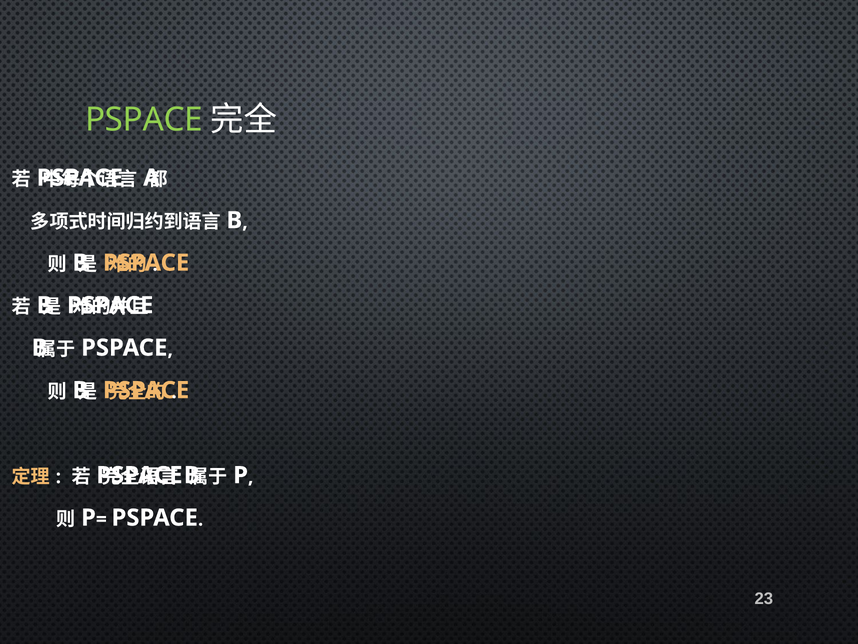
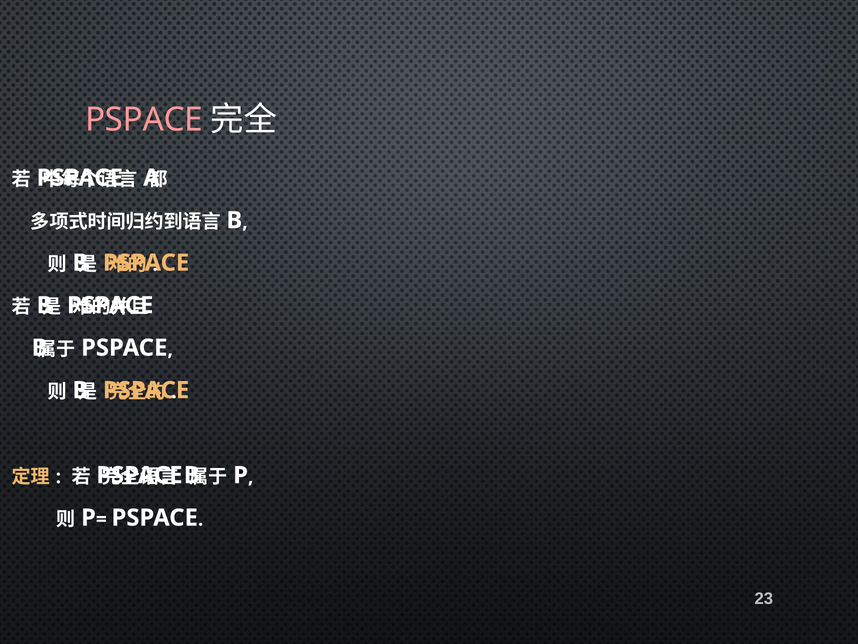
PSPACE at (144, 120) colour: light green -> pink
